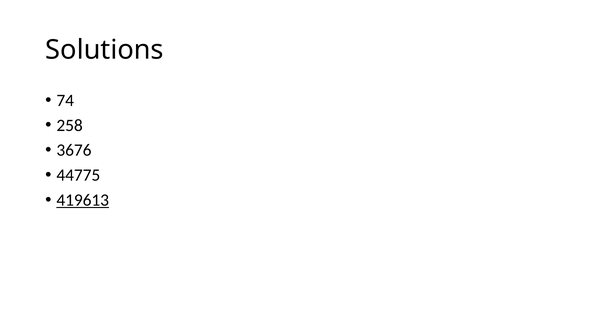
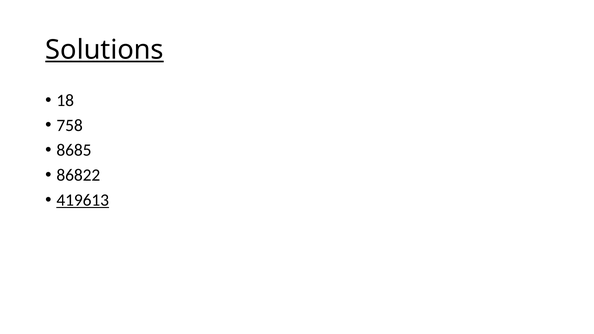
Solutions underline: none -> present
74: 74 -> 18
258: 258 -> 758
3676: 3676 -> 8685
44775: 44775 -> 86822
